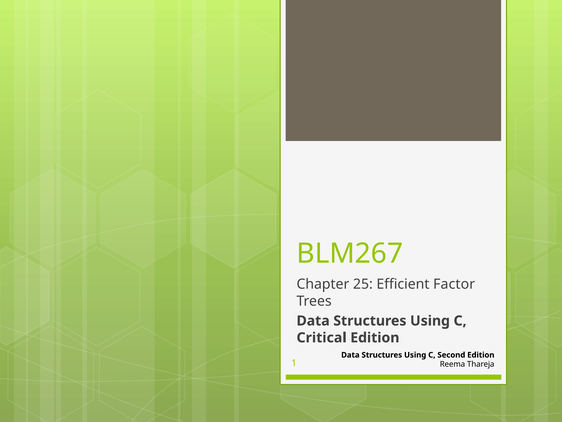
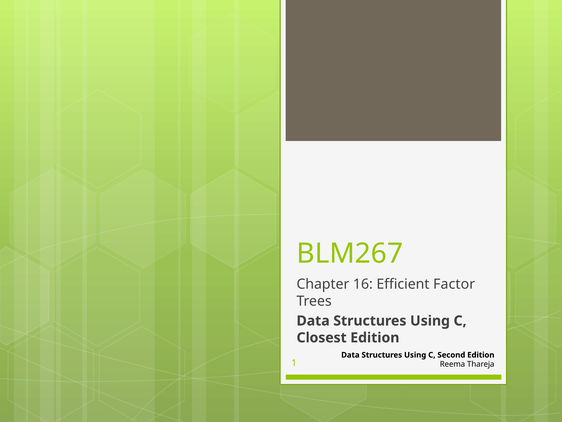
25: 25 -> 16
Critical: Critical -> Closest
